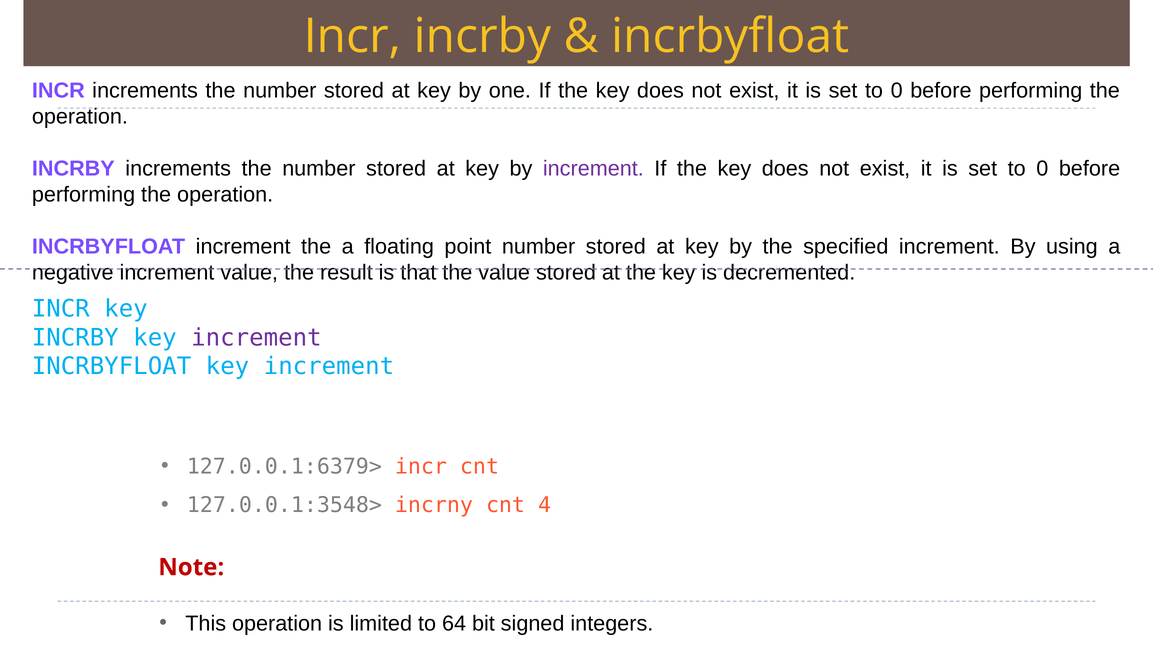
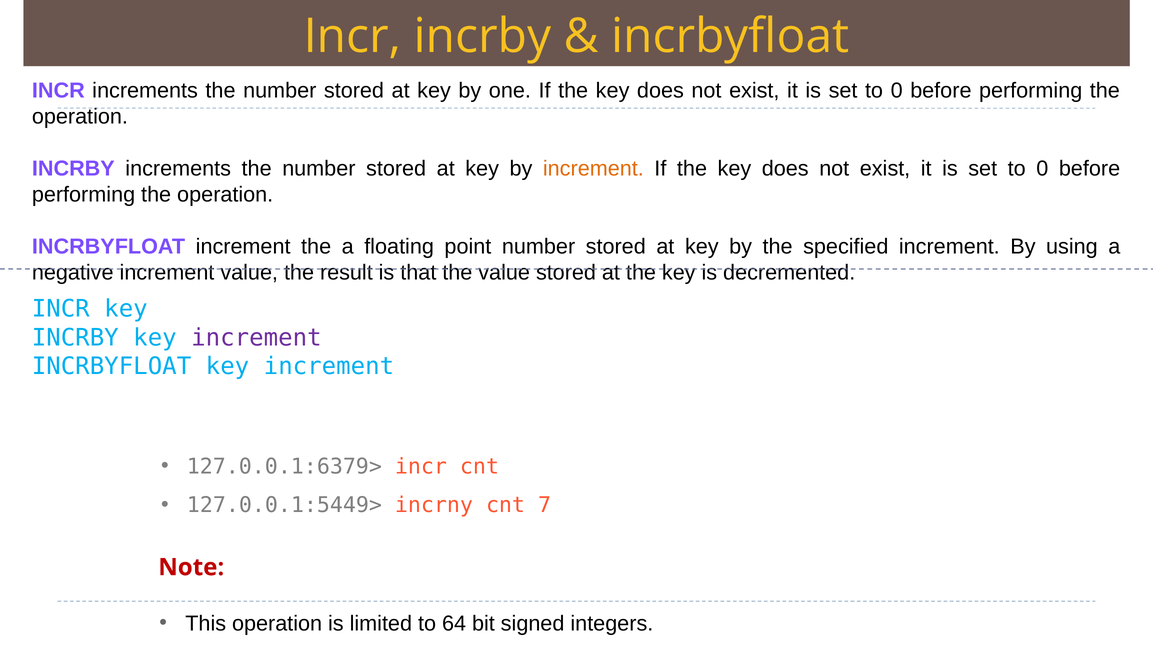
increment at (593, 169) colour: purple -> orange
127.0.0.1:3548>: 127.0.0.1:3548> -> 127.0.0.1:5449>
4: 4 -> 7
